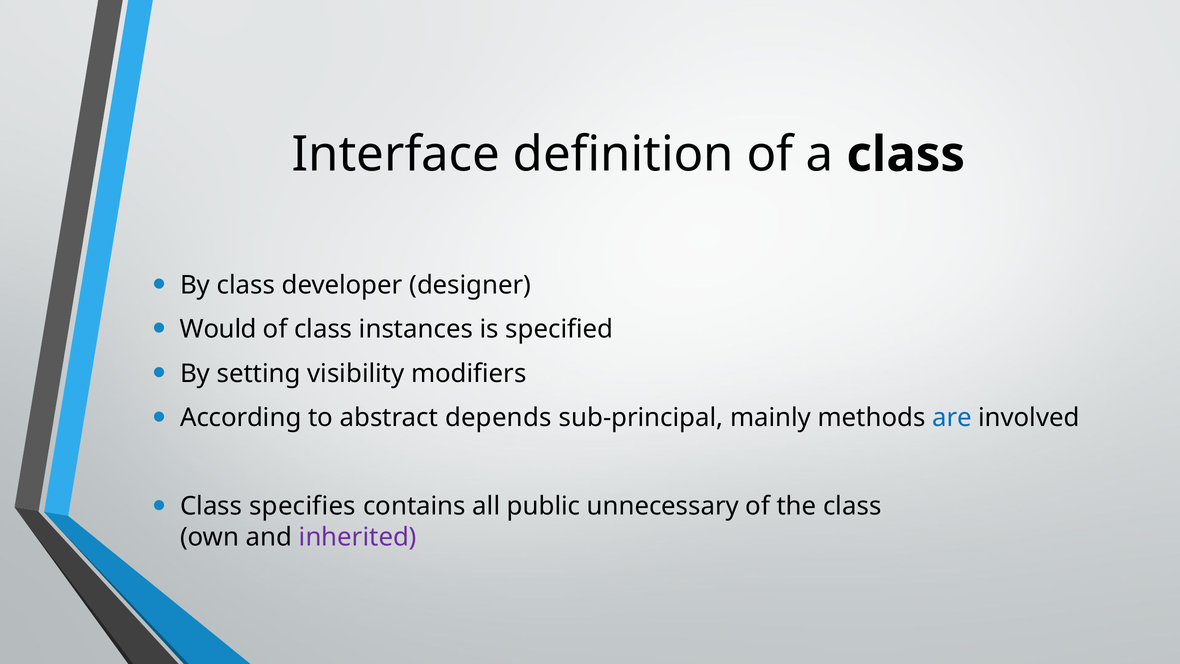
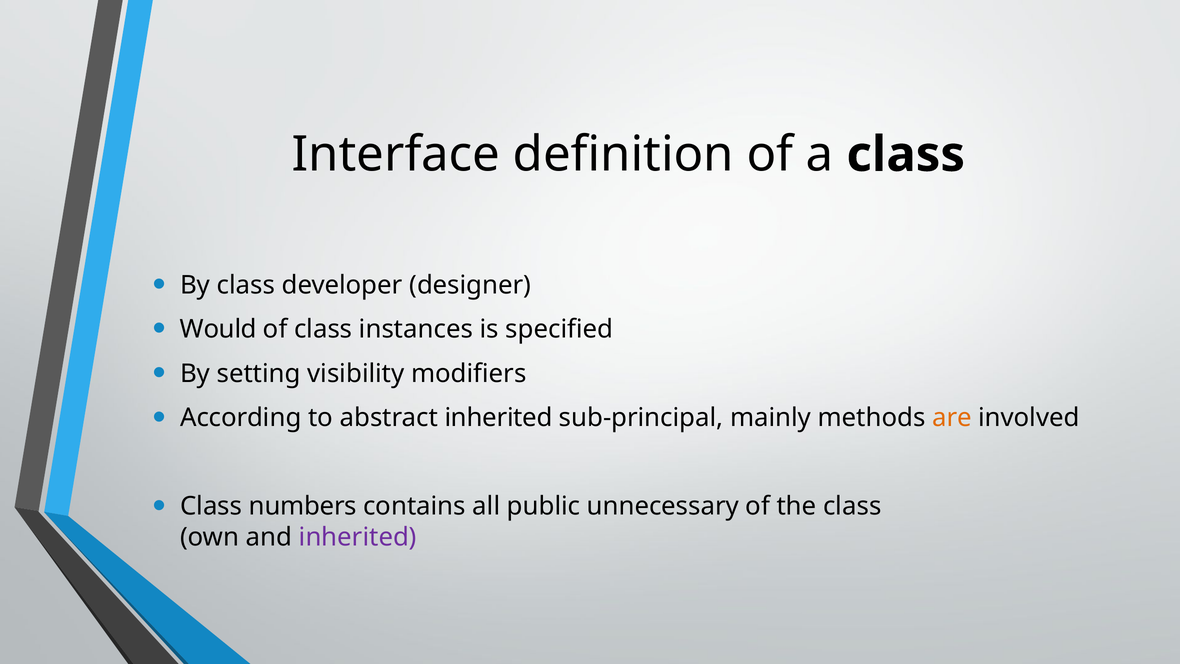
abstract depends: depends -> inherited
are colour: blue -> orange
specifies: specifies -> numbers
